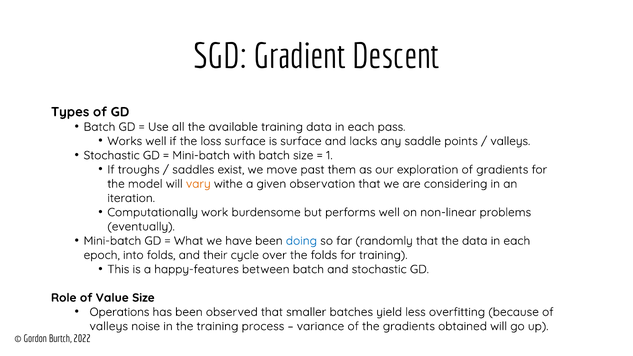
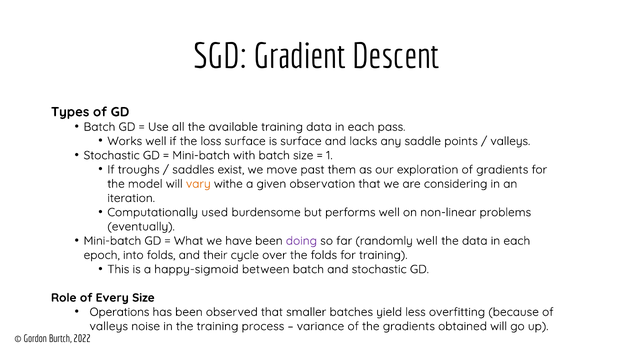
work: work -> used
doing colour: blue -> purple
randomly that: that -> well
happy-features: happy-features -> happy-sigmoid
Value: Value -> Every
